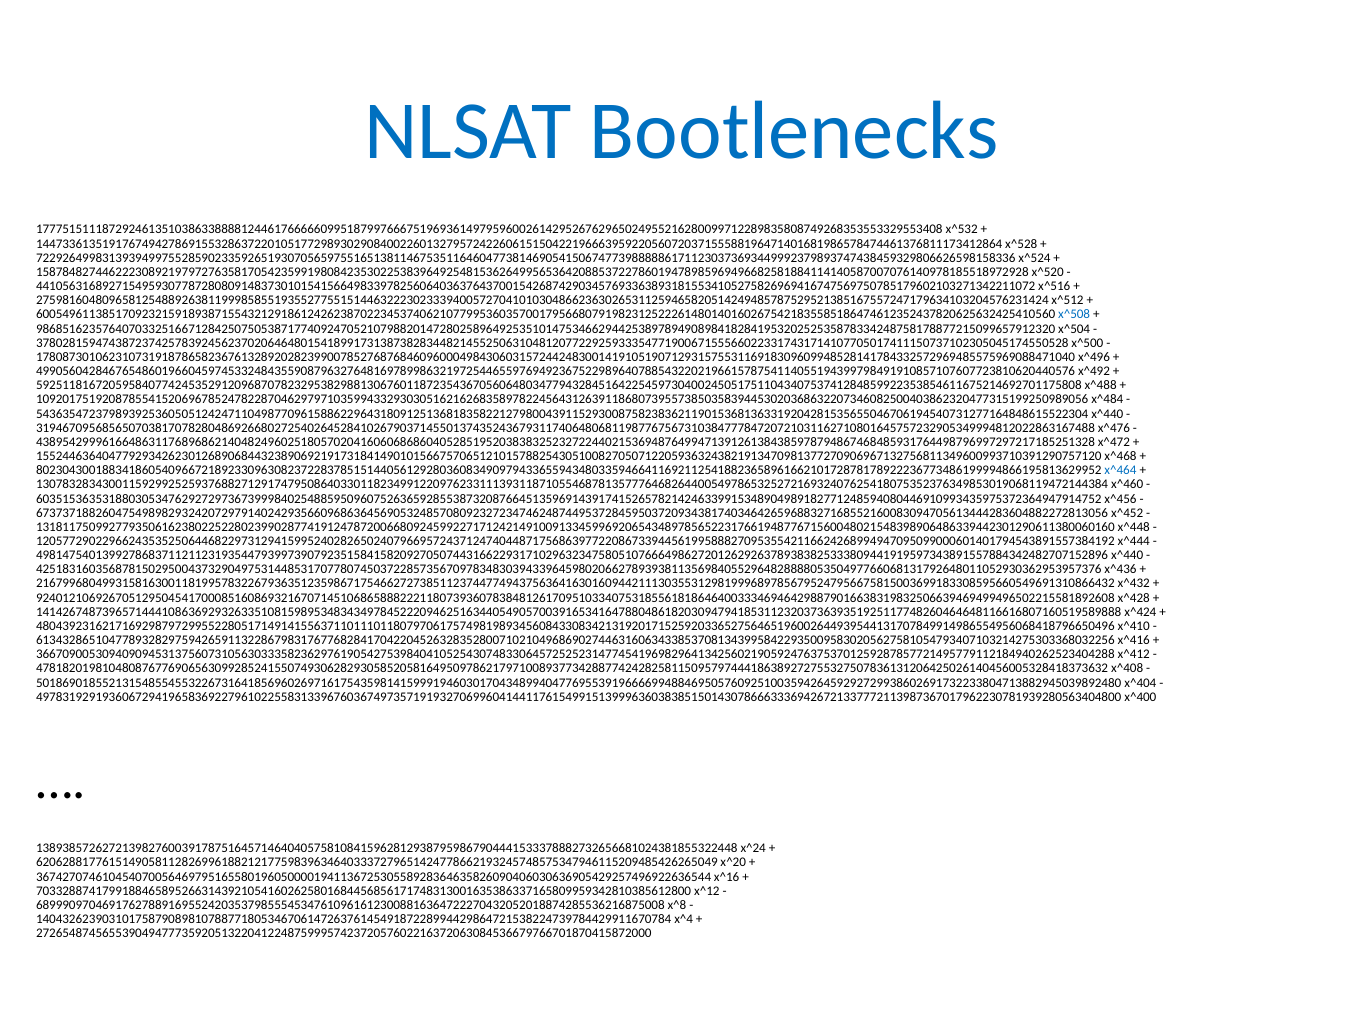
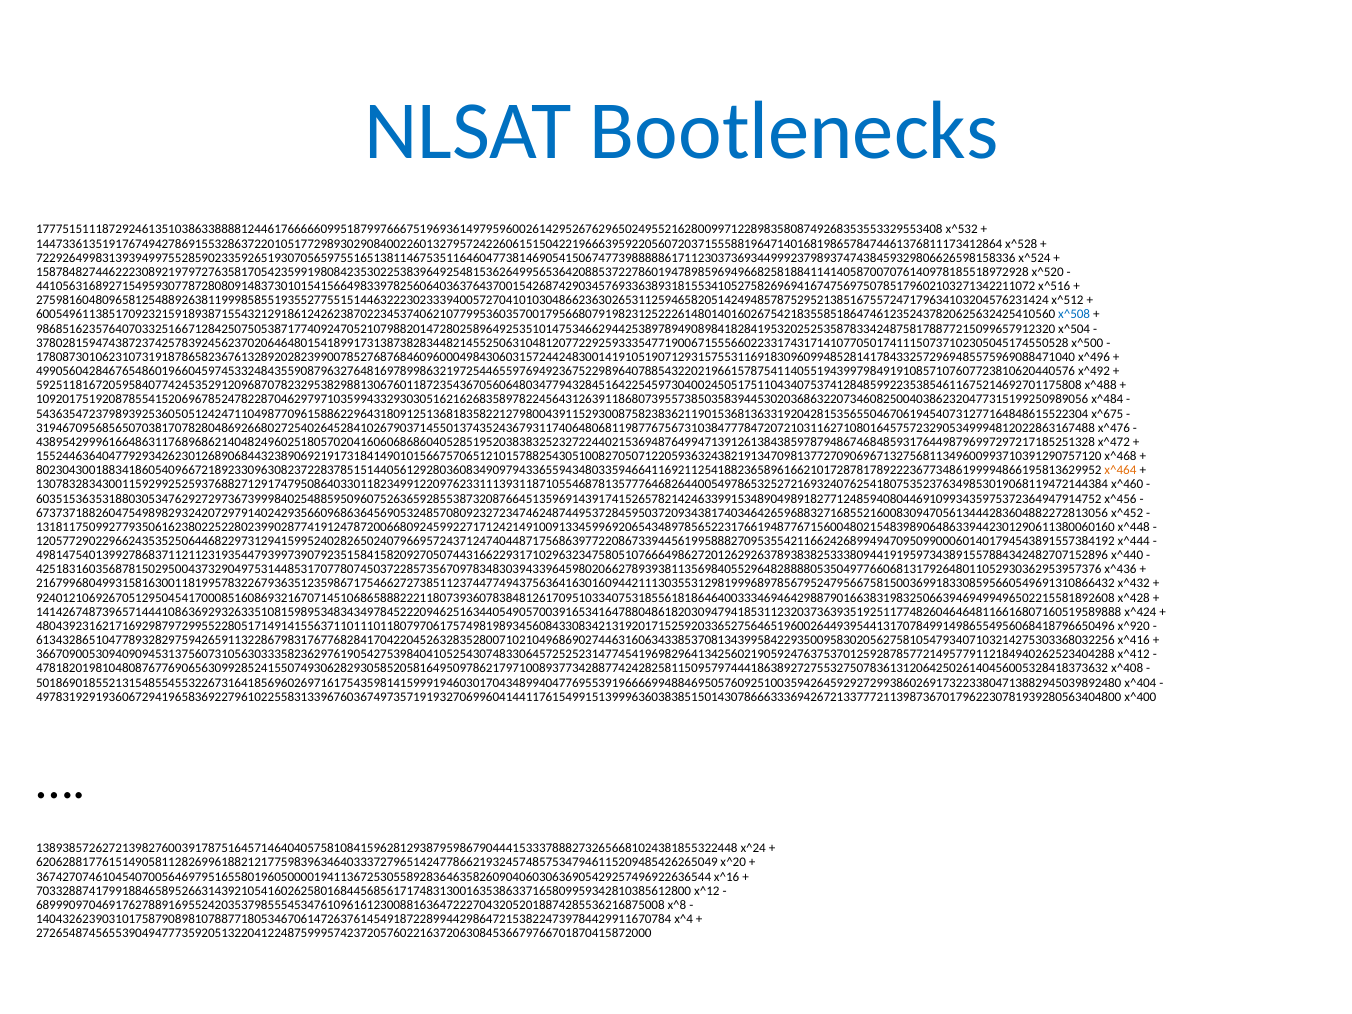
x^440 at (1107, 414): x^440 -> x^675
x^464 colour: blue -> orange
x^410: x^410 -> x^920
